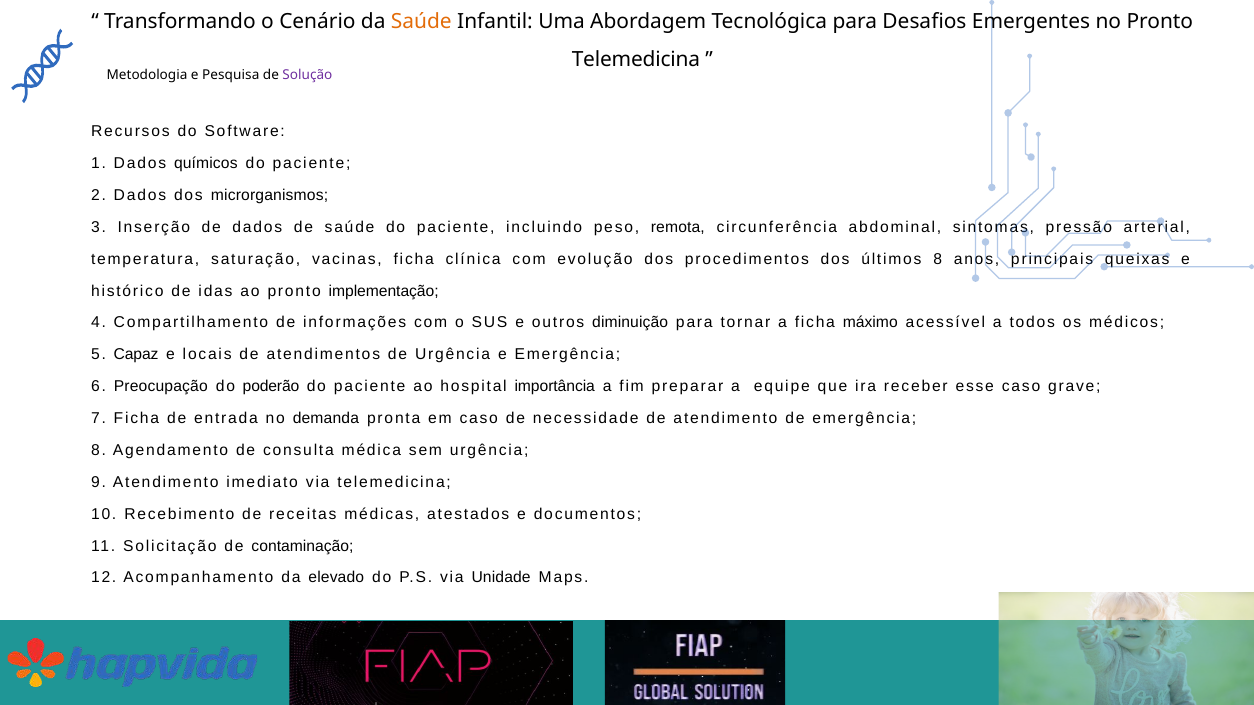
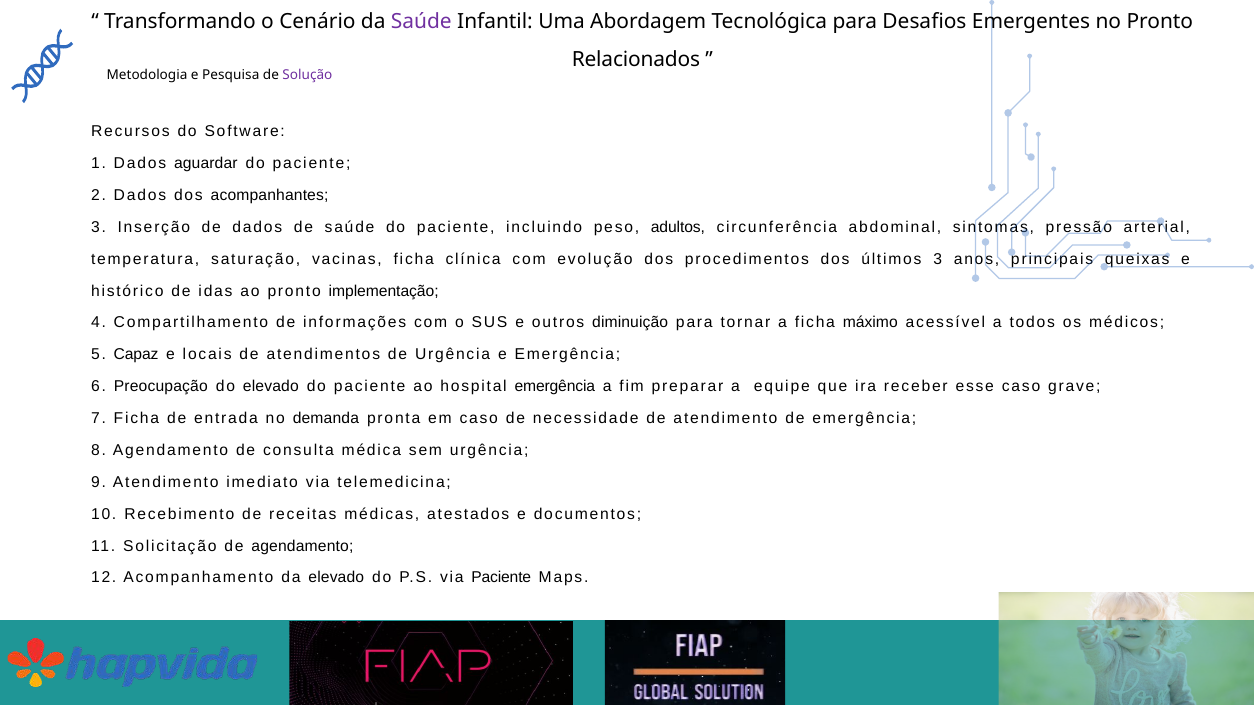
Saúde at (421, 22) colour: orange -> purple
Telemedicina at (636, 59): Telemedicina -> Relacionados
químicos: químicos -> aguardar
microrganismos: microrganismos -> acompanhantes
remota: remota -> adultos
últimos 8: 8 -> 3
do poderão: poderão -> elevado
hospital importância: importância -> emergência
de contaminação: contaminação -> agendamento
via Unidade: Unidade -> Paciente
